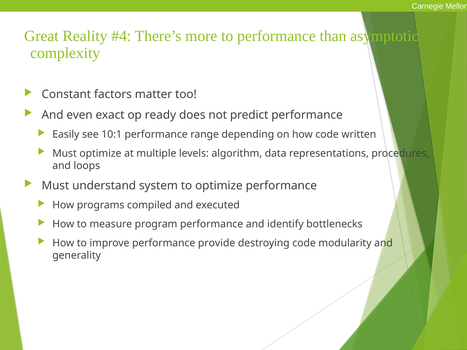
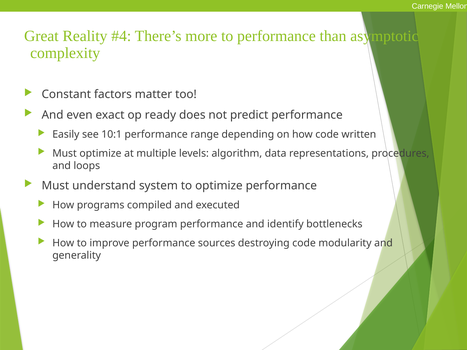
provide: provide -> sources
